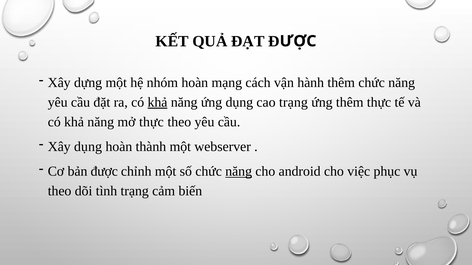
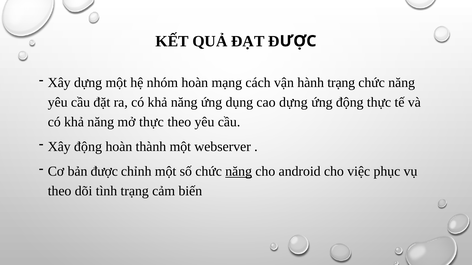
hành thêm: thêm -> trạng
khả at (158, 102) underline: present -> none
cao trạng: trạng -> dựng
ứng thêm: thêm -> động
Xây dụng: dụng -> động
